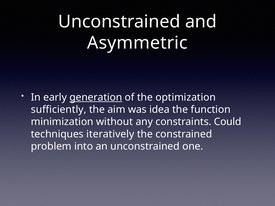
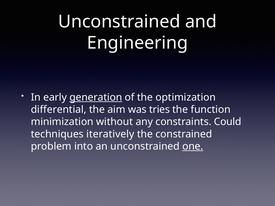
Asymmetric: Asymmetric -> Engineering
sufficiently: sufficiently -> differential
idea: idea -> tries
one underline: none -> present
